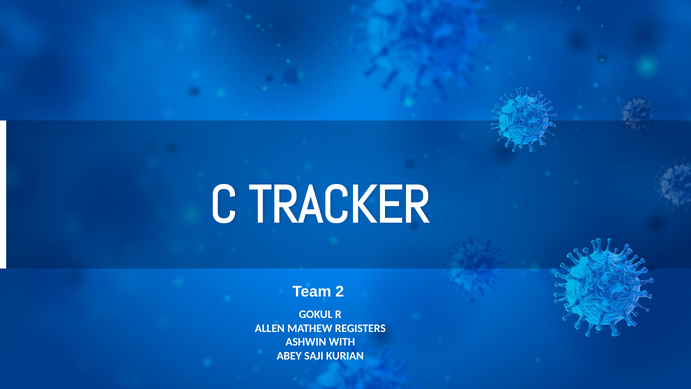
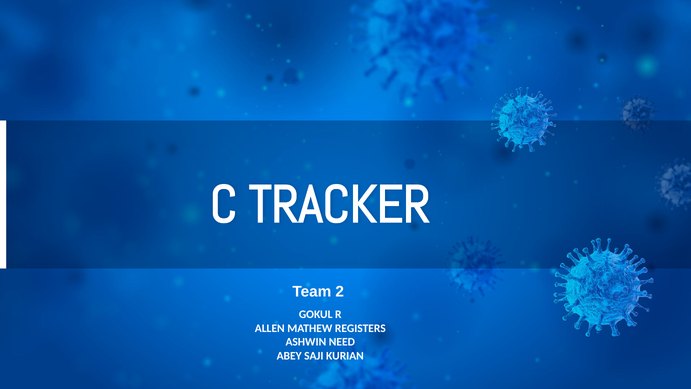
WITH: WITH -> NEED
